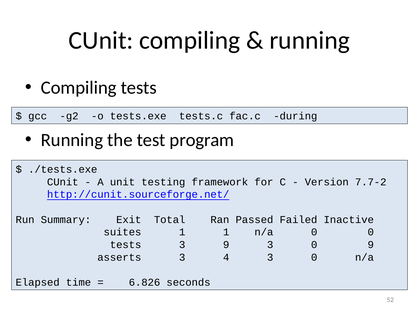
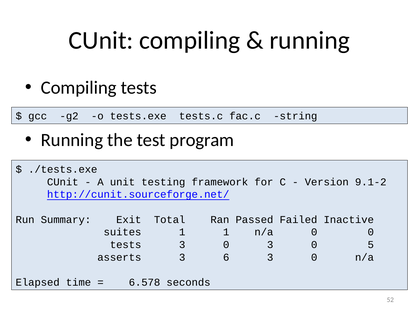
during: during -> string
7.7-2: 7.7-2 -> 9.1-2
tests 3 9: 9 -> 0
0 9: 9 -> 5
4: 4 -> 6
6.826: 6.826 -> 6.578
